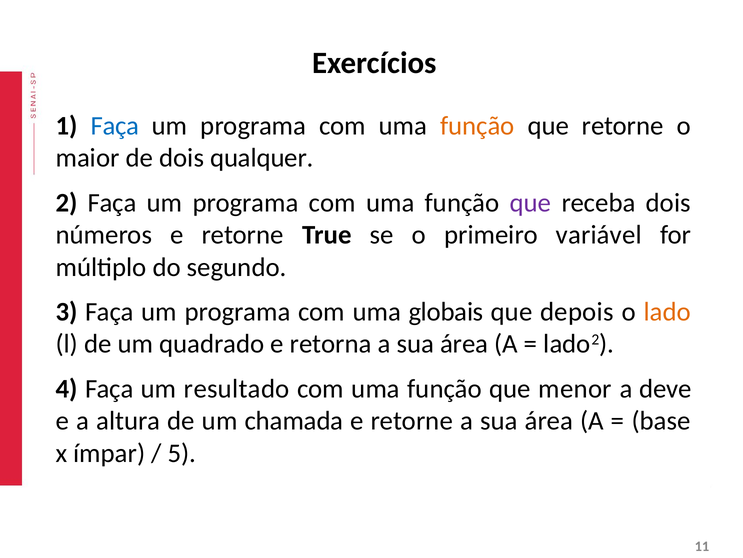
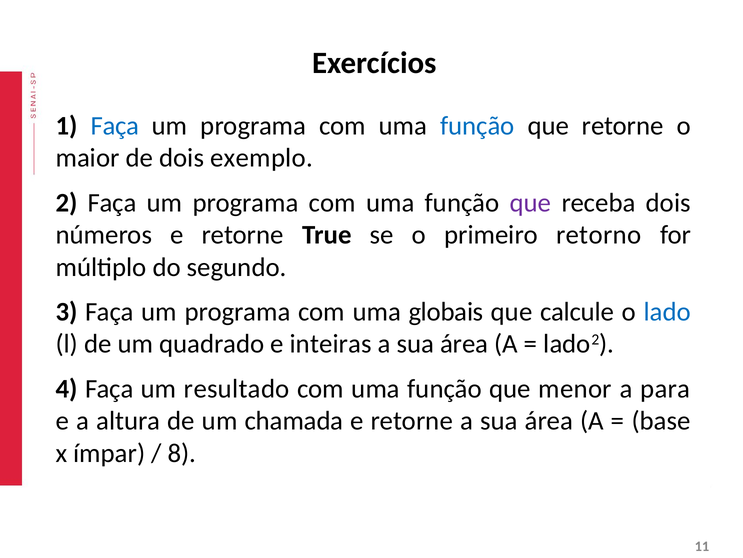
função at (477, 126) colour: orange -> blue
qualquer: qualquer -> exemplo
variável: variável -> retorno
depois: depois -> calcule
lado colour: orange -> blue
retorna: retorna -> inteiras
deve: deve -> para
5: 5 -> 8
